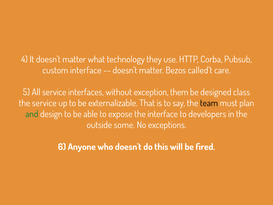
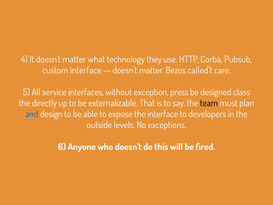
them: them -> press
the service: service -> directly
and colour: green -> blue
some: some -> levels
